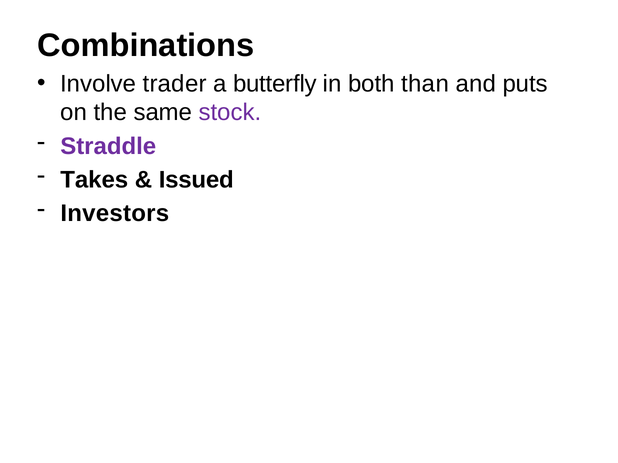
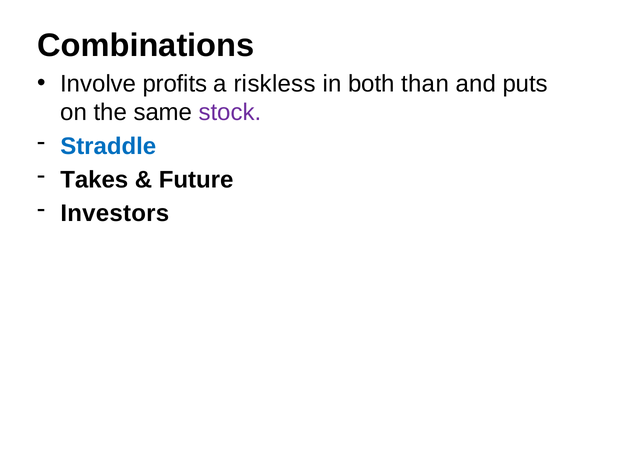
trader: trader -> profits
butterfly: butterfly -> riskless
Straddle colour: purple -> blue
Issued: Issued -> Future
